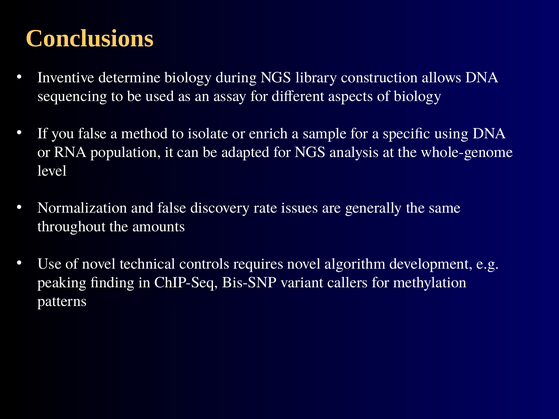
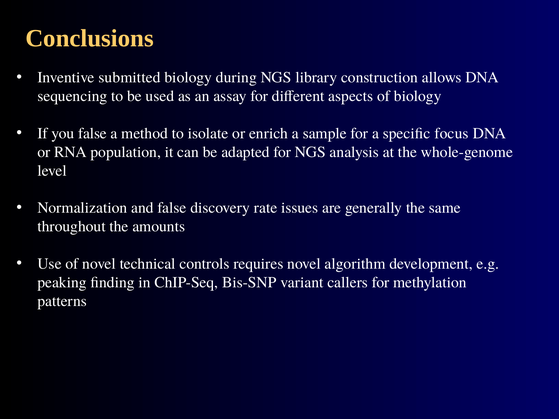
determine: determine -> submitted
using: using -> focus
